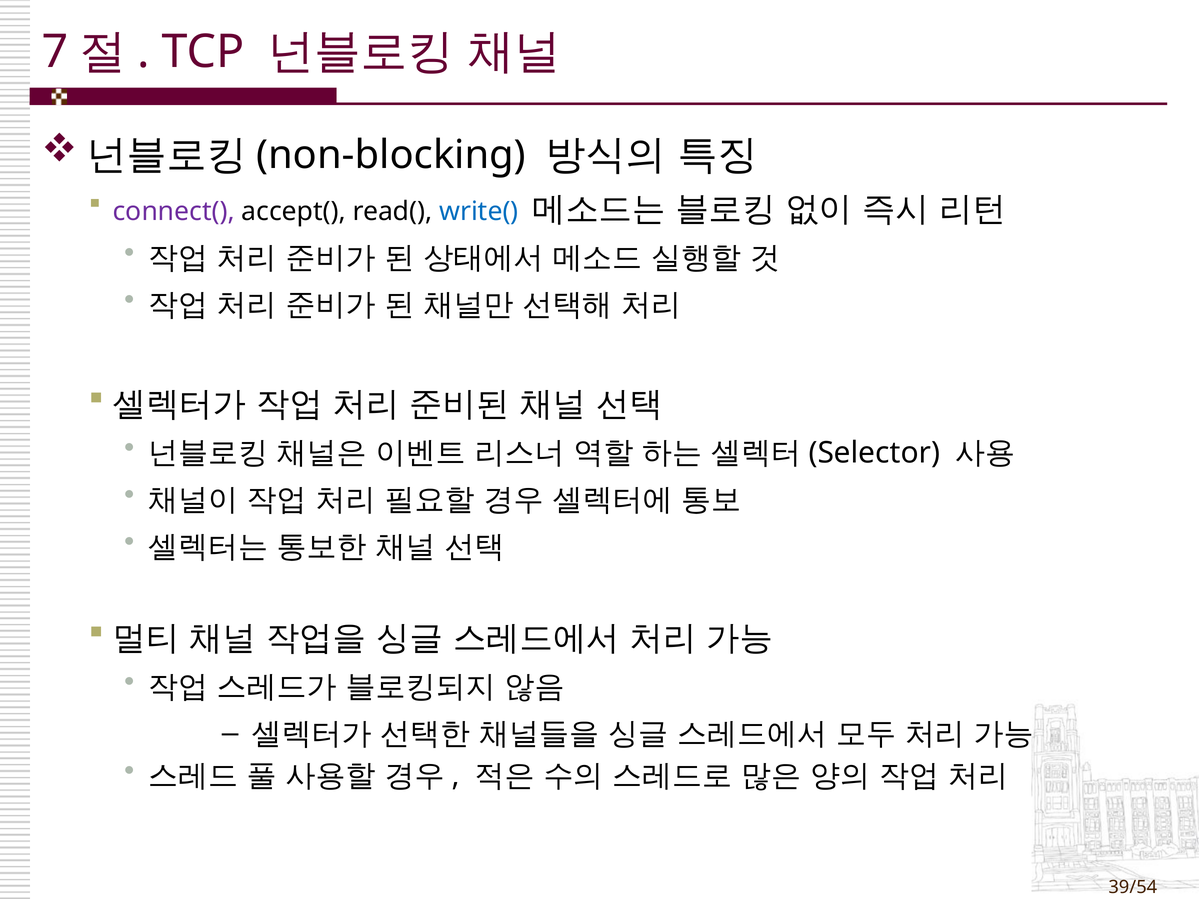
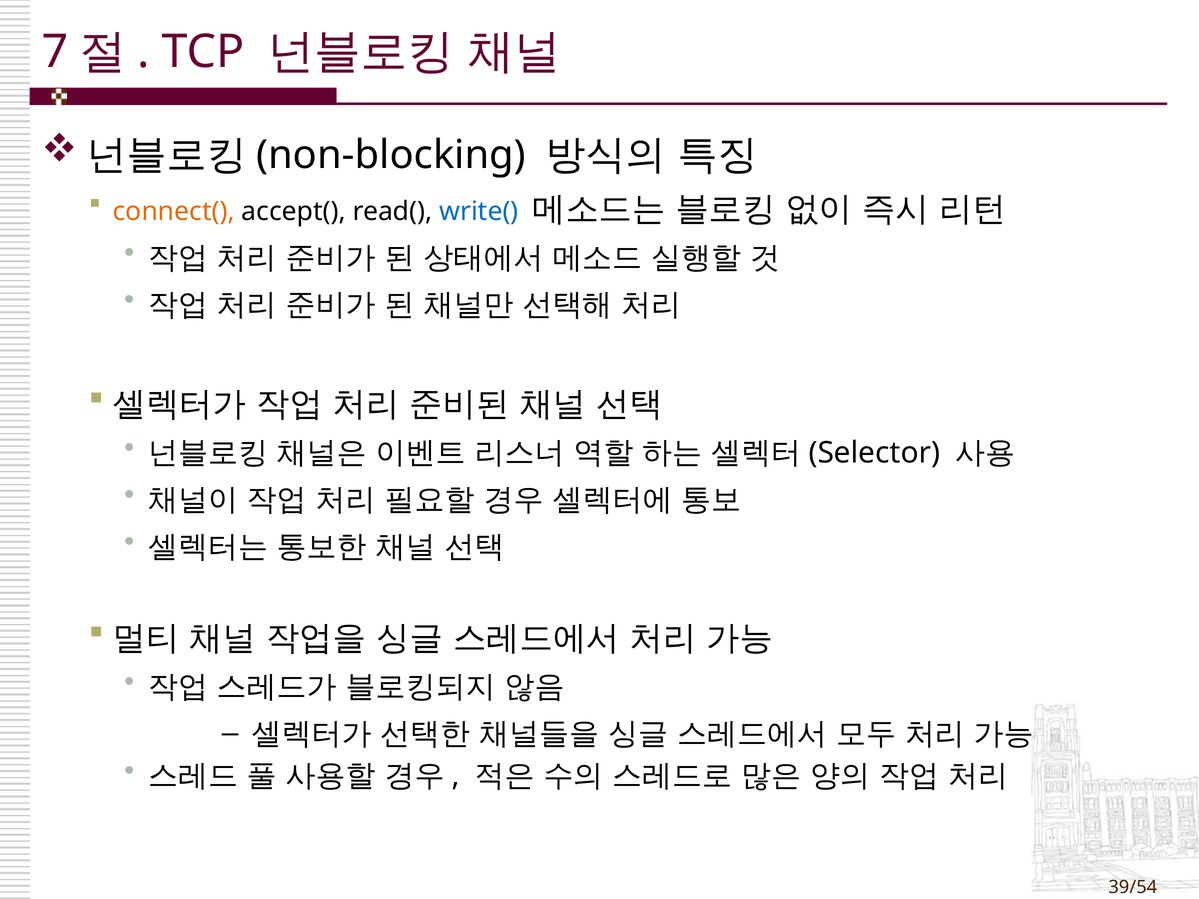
connect( colour: purple -> orange
